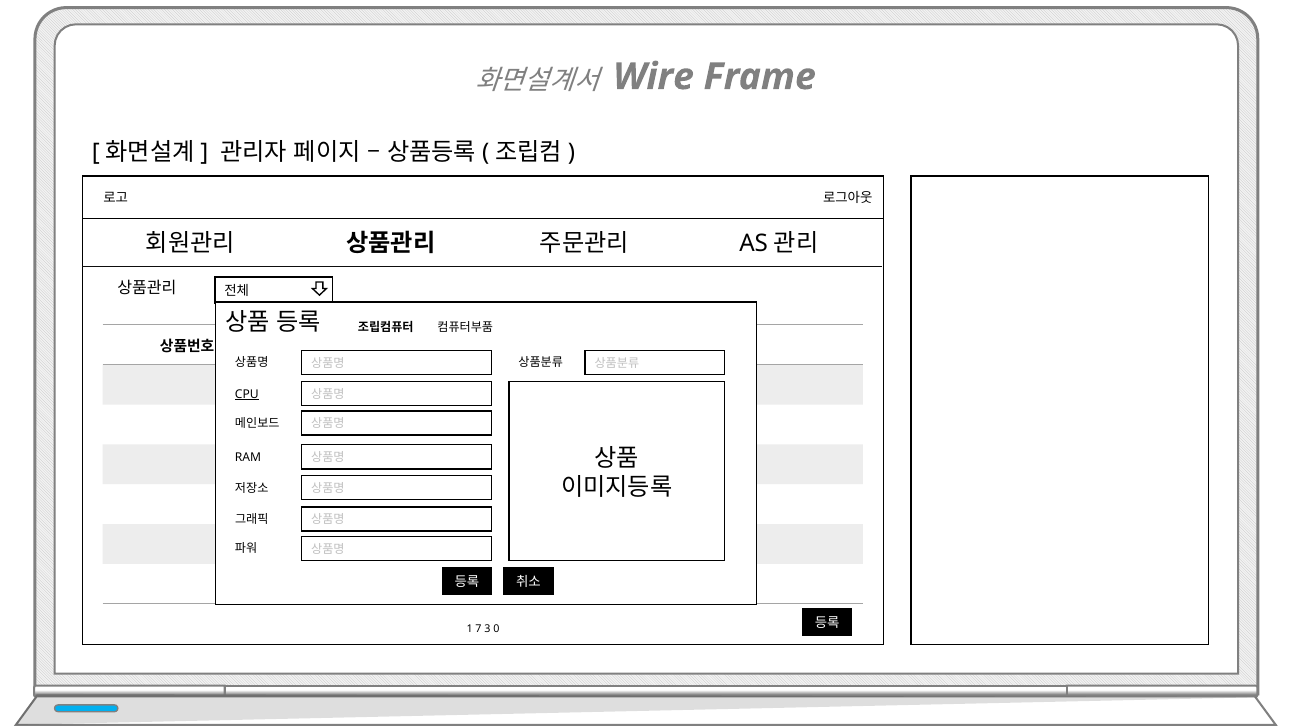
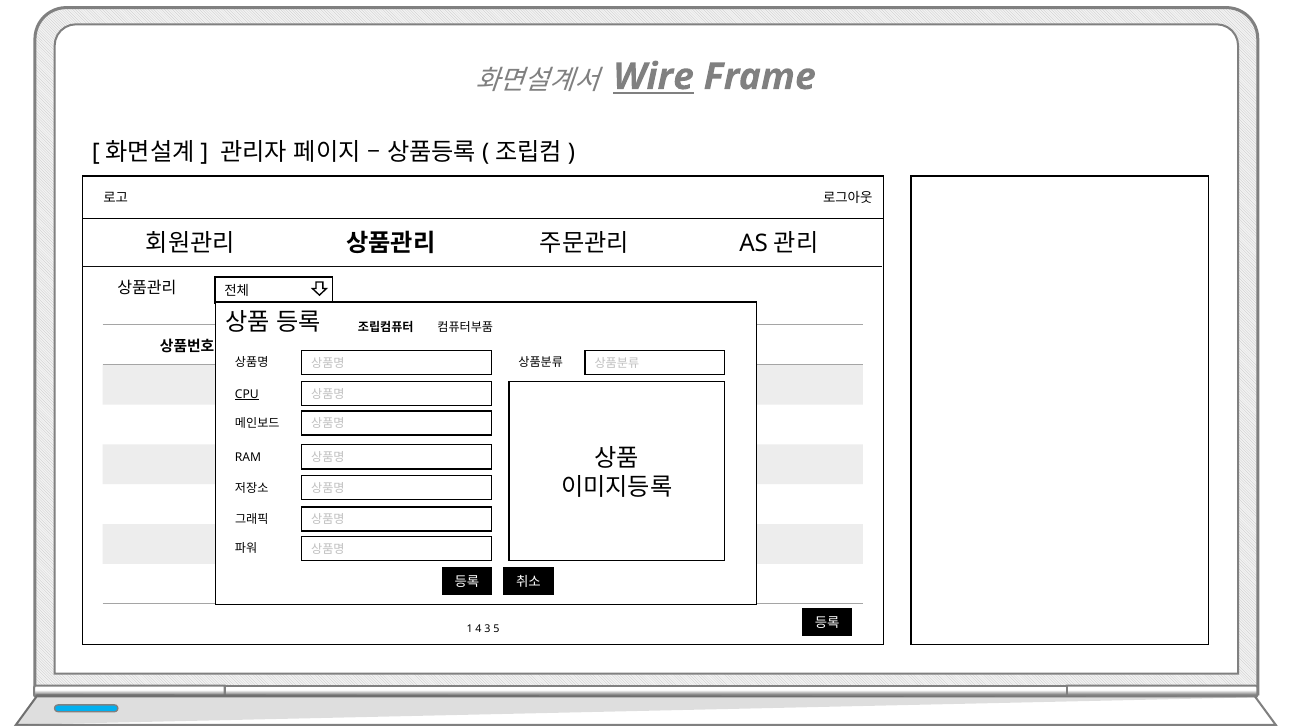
Wire underline: none -> present
7: 7 -> 4
0: 0 -> 5
